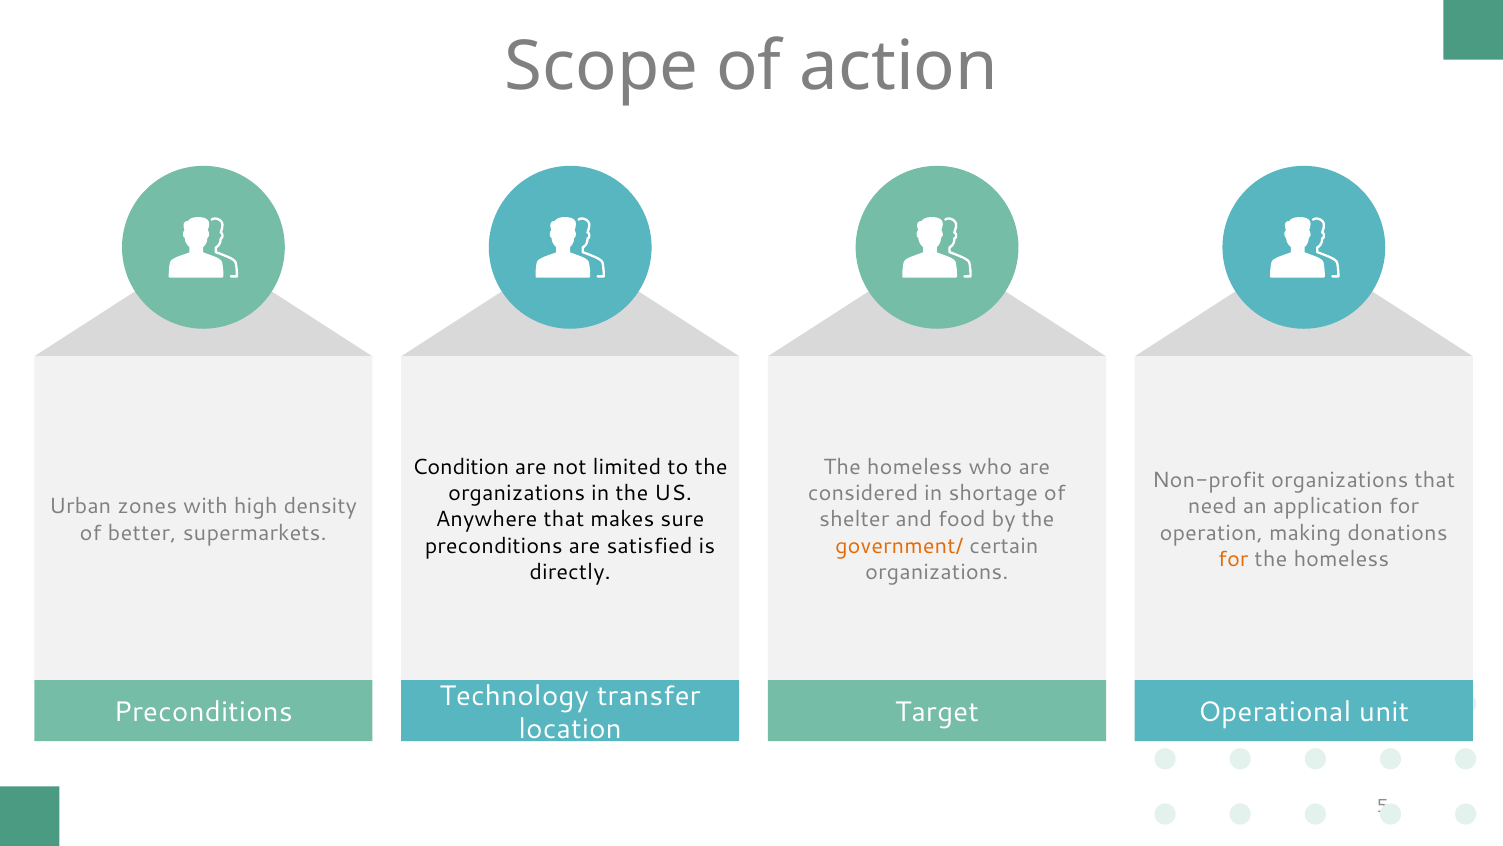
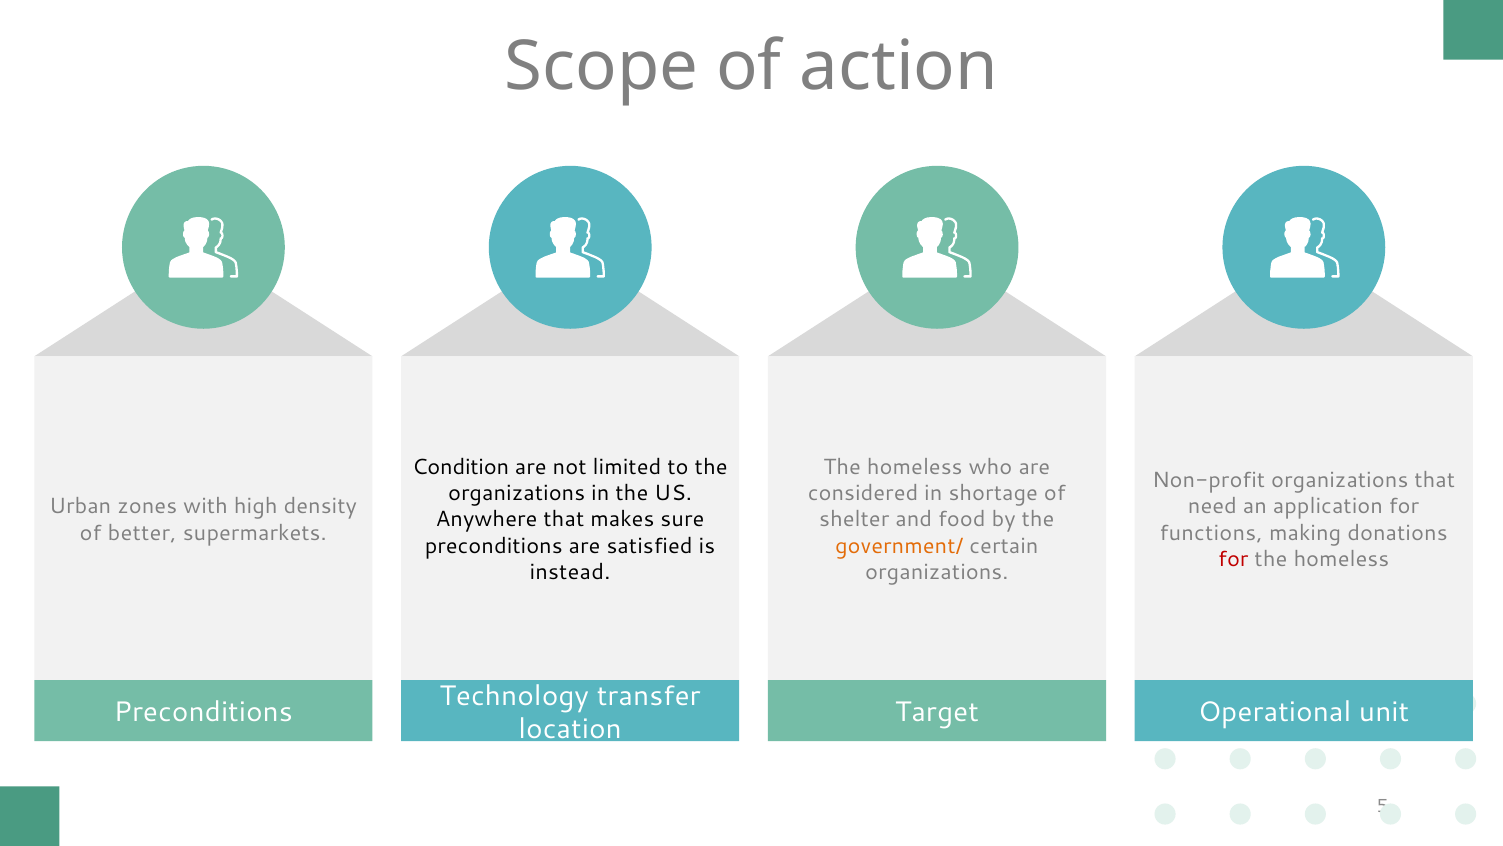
operation: operation -> functions
for at (1233, 559) colour: orange -> red
directly: directly -> instead
